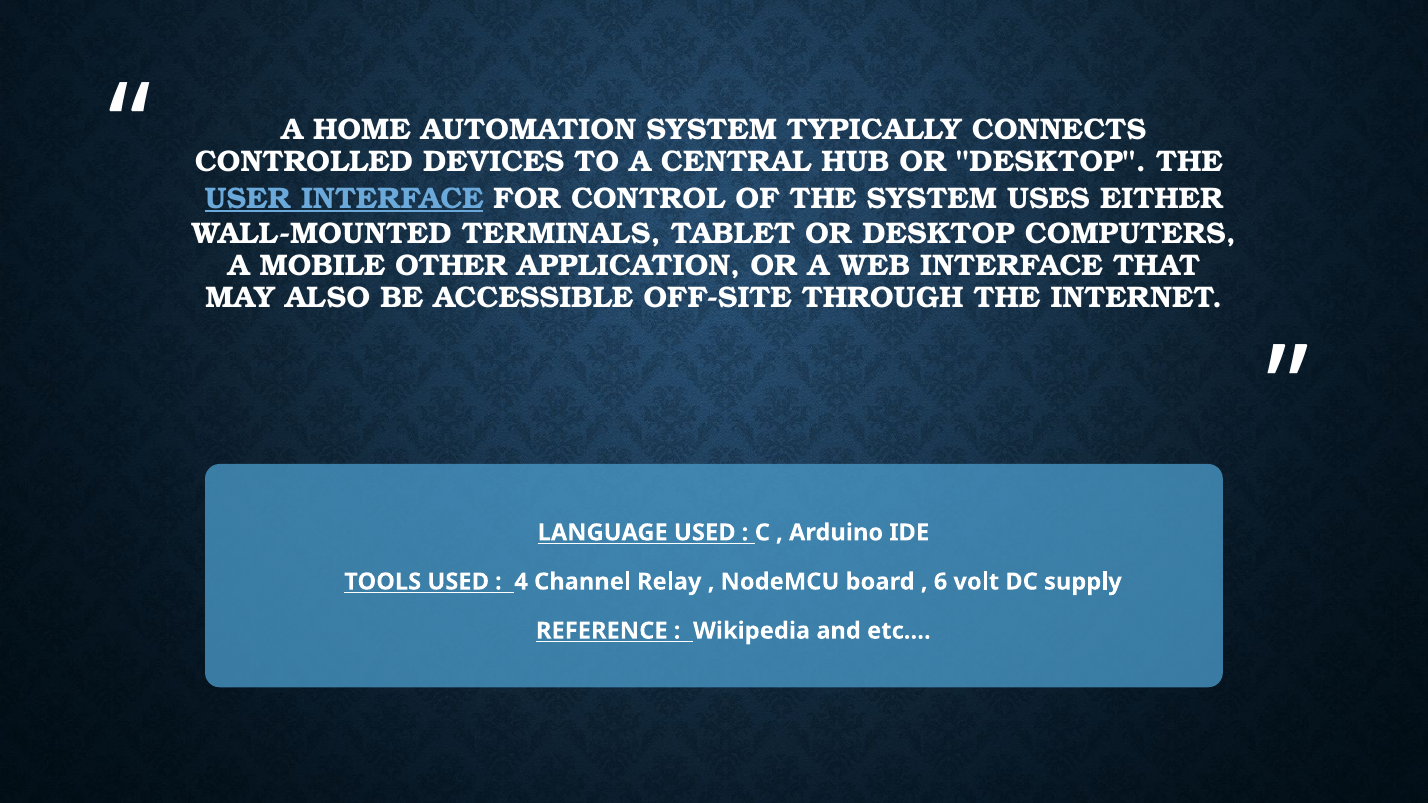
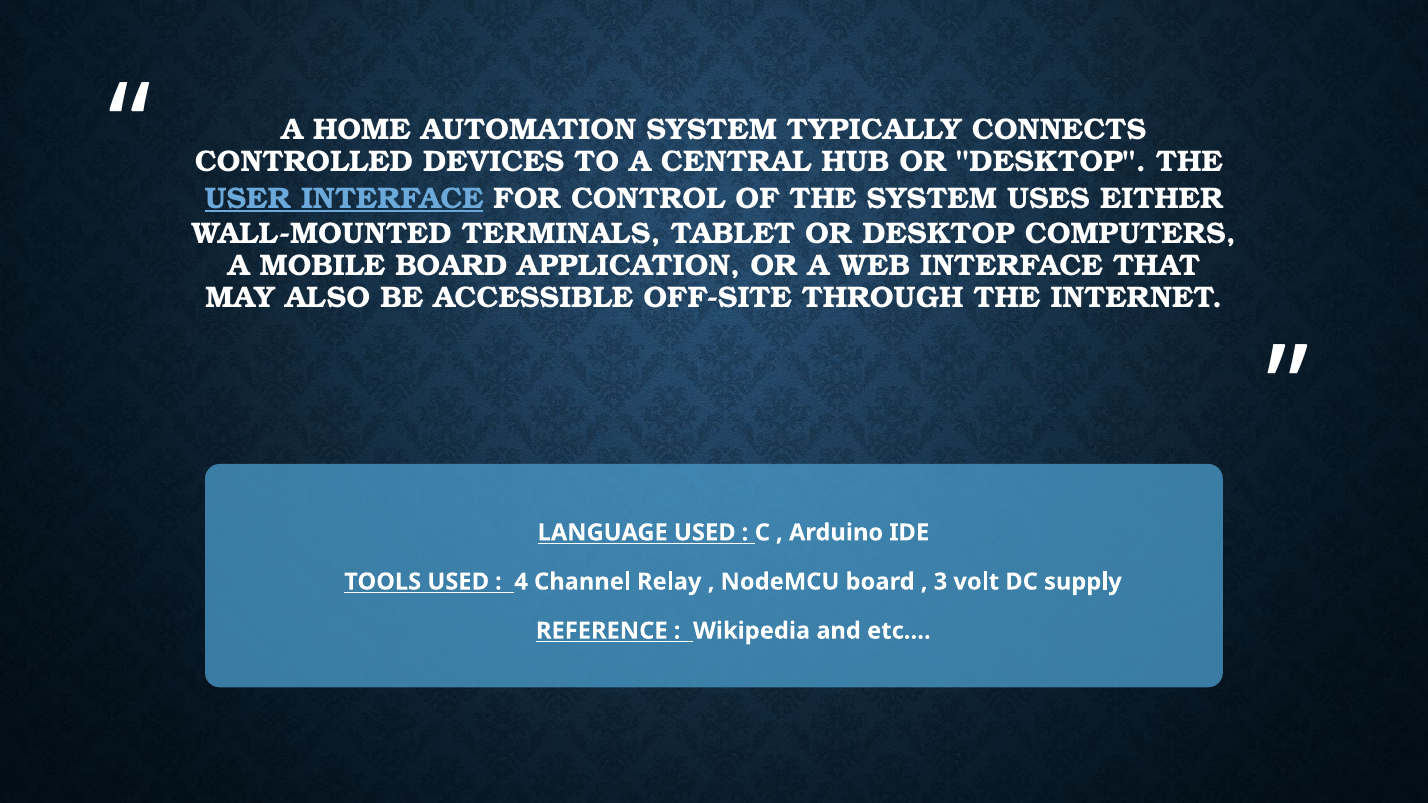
MOBILE OTHER: OTHER -> BOARD
6: 6 -> 3
